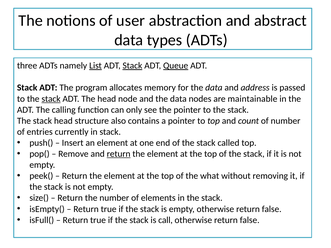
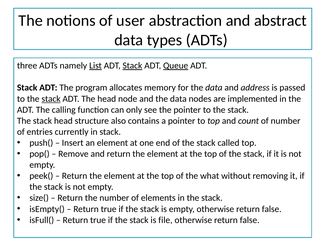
maintainable: maintainable -> implemented
return at (119, 154) underline: present -> none
call: call -> file
